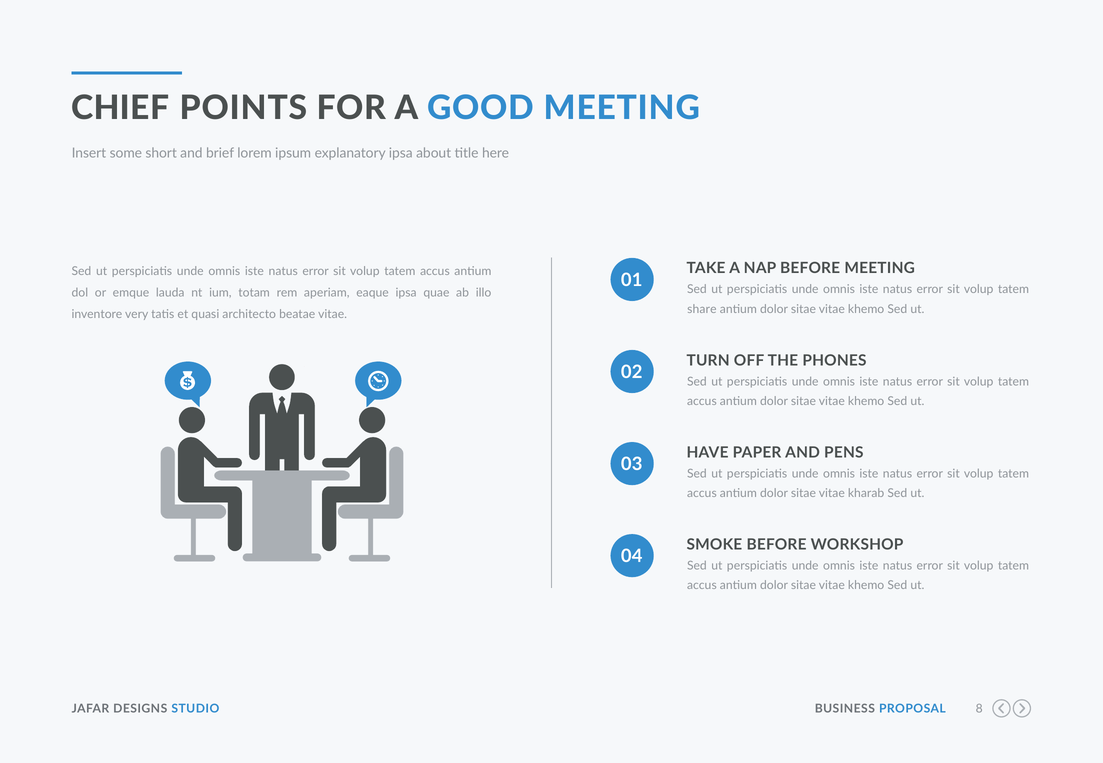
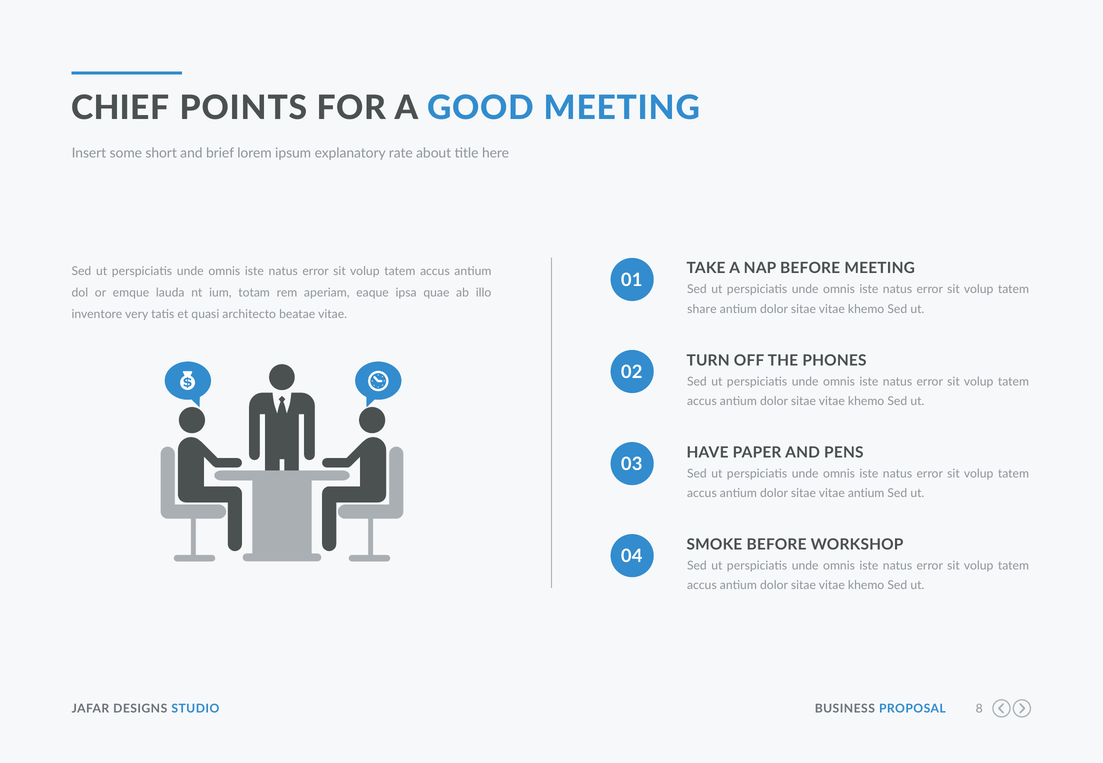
explanatory ipsa: ipsa -> rate
vitae kharab: kharab -> antium
